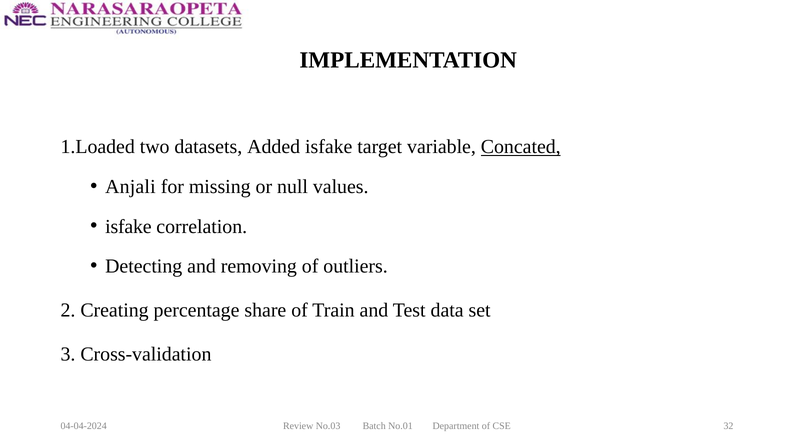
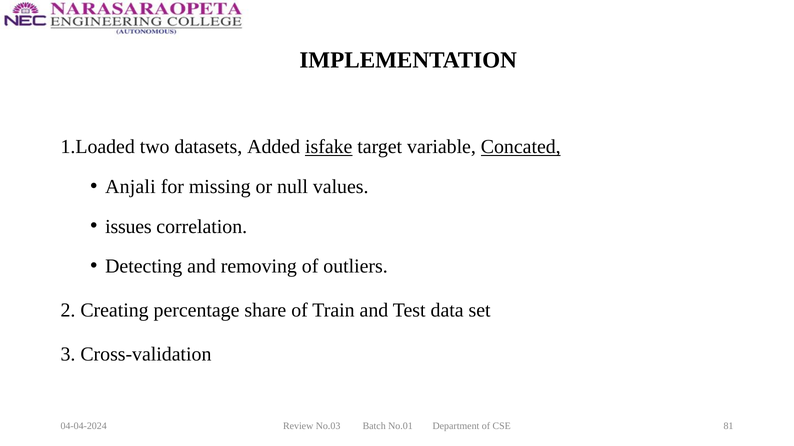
isfake at (329, 147) underline: none -> present
isfake at (128, 227): isfake -> issues
32: 32 -> 81
